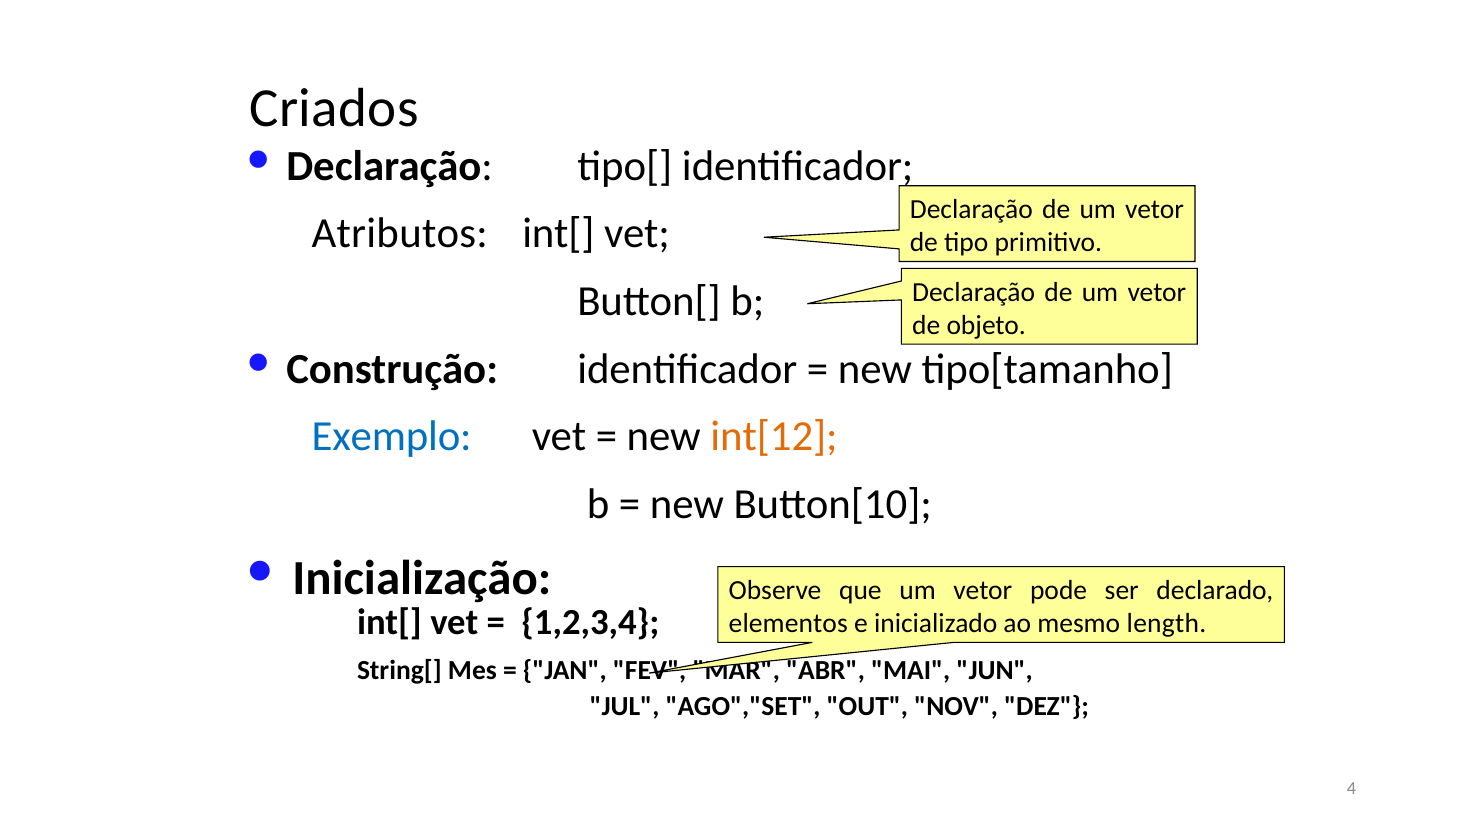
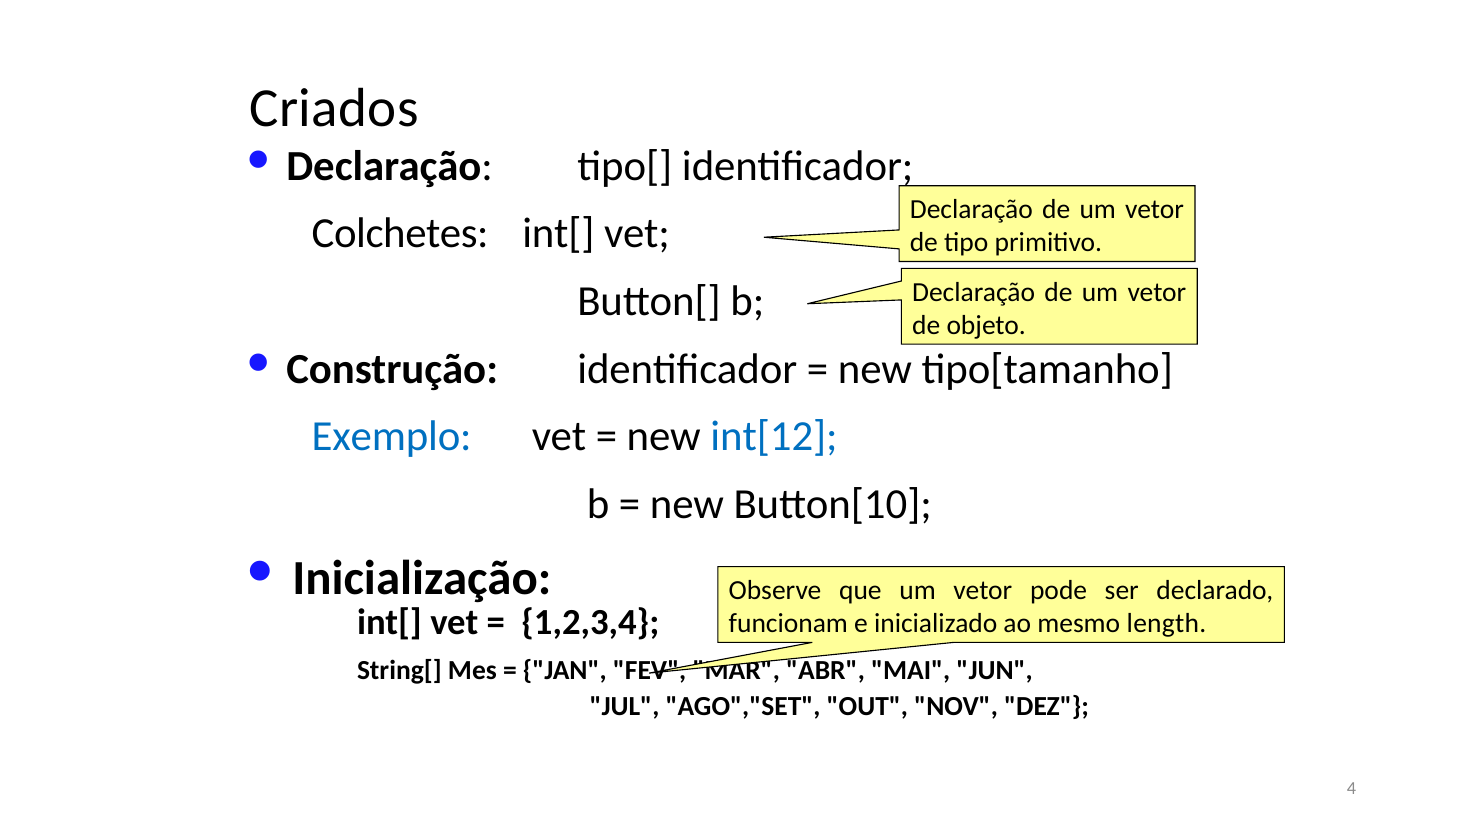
Atributos: Atributos -> Colchetes
int[12 colour: orange -> blue
elementos: elementos -> funcionam
